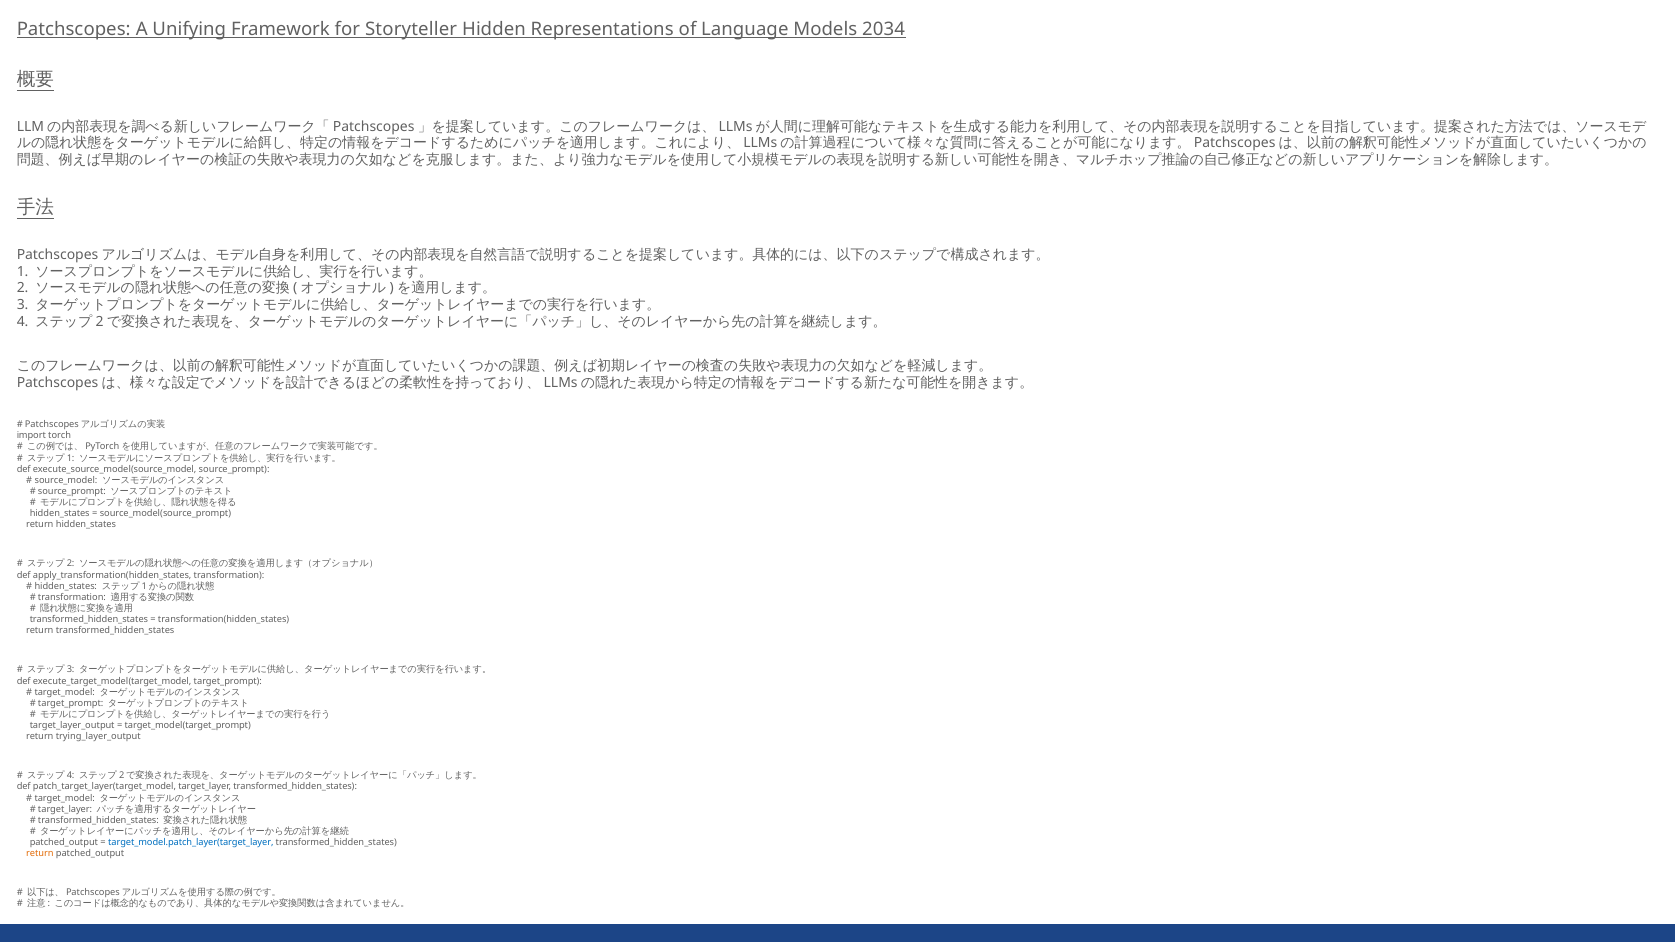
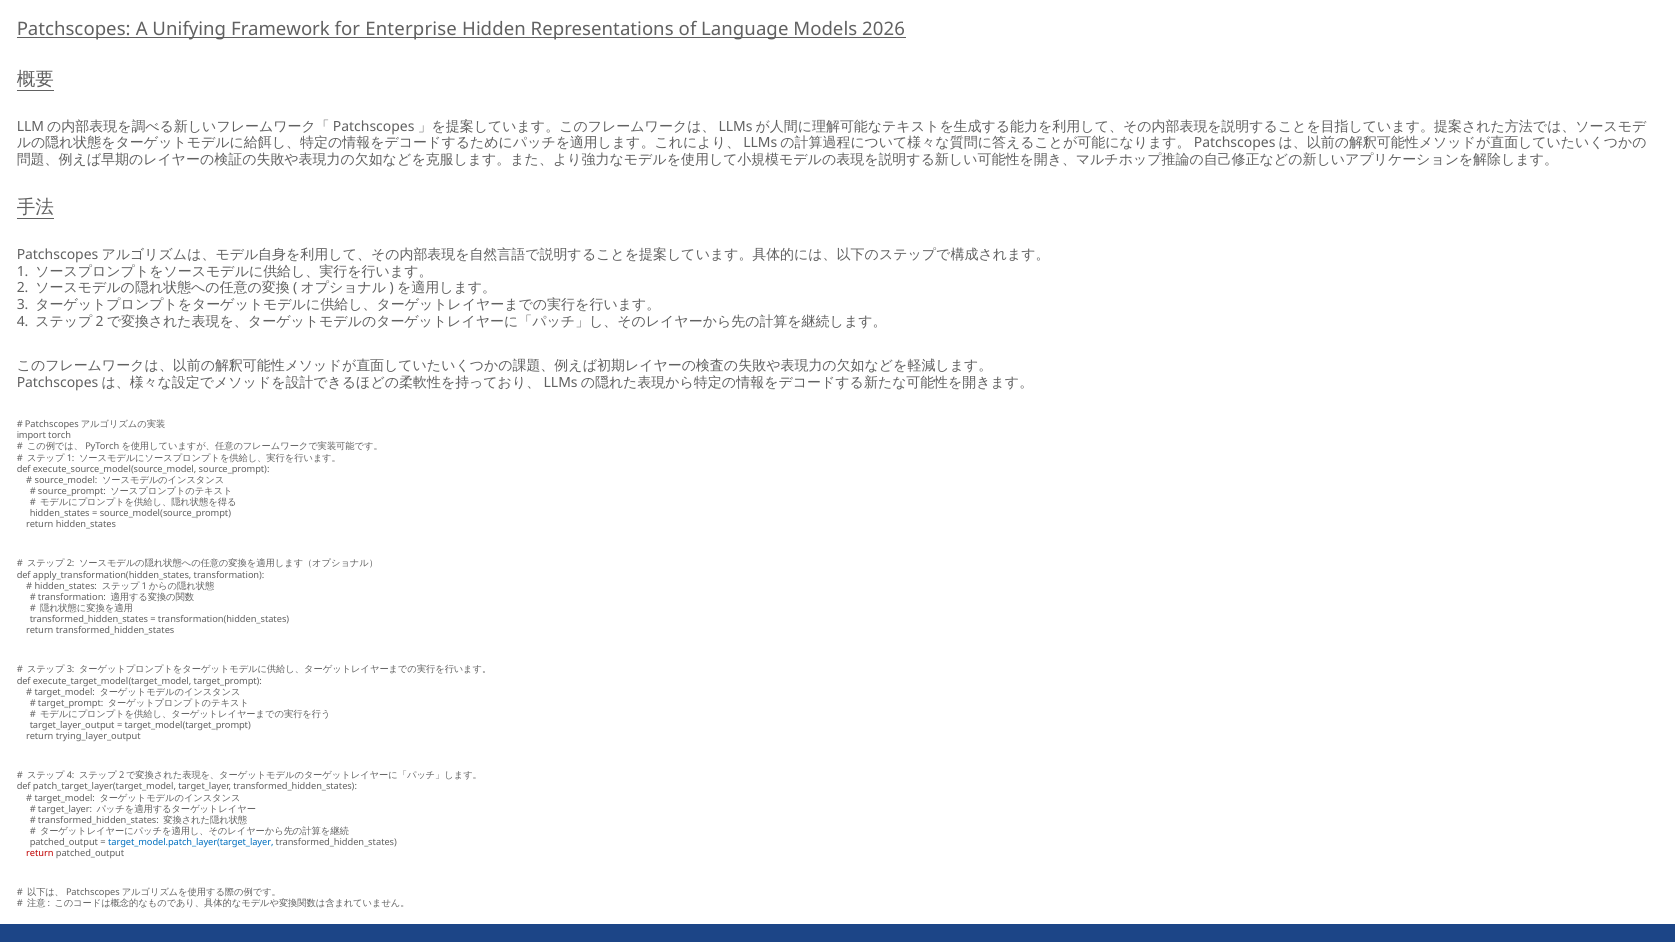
Storyteller: Storyteller -> Enterprise
2034: 2034 -> 2026
return at (40, 854) colour: orange -> red
